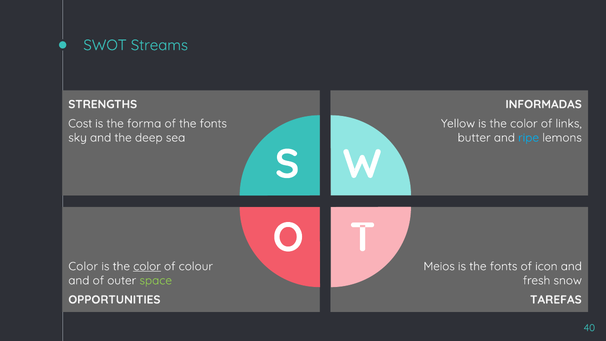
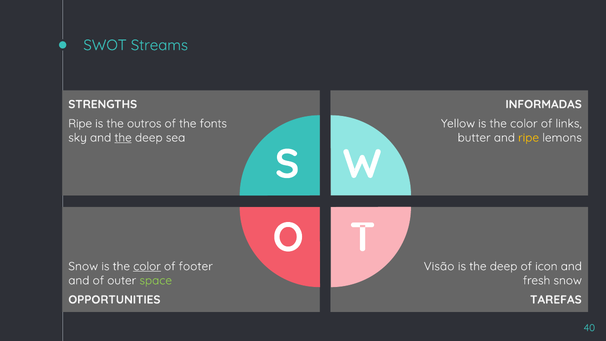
Cost at (80, 123): Cost -> Ripe
forma: forma -> outros
the at (123, 138) underline: none -> present
ripe at (529, 138) colour: light blue -> yellow
Color at (83, 266): Color -> Snow
colour: colour -> footer
Meios: Meios -> Visão
is the fonts: fonts -> deep
